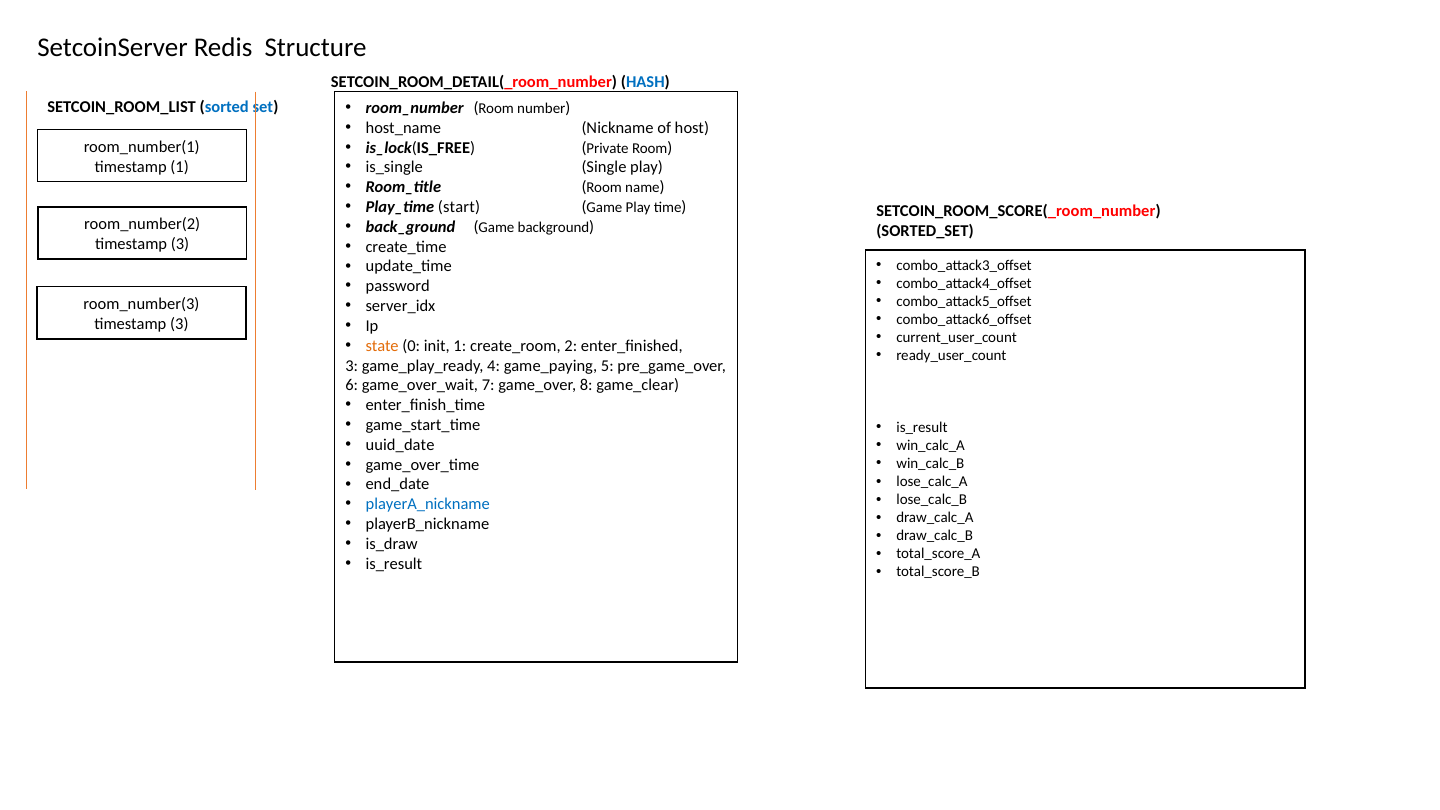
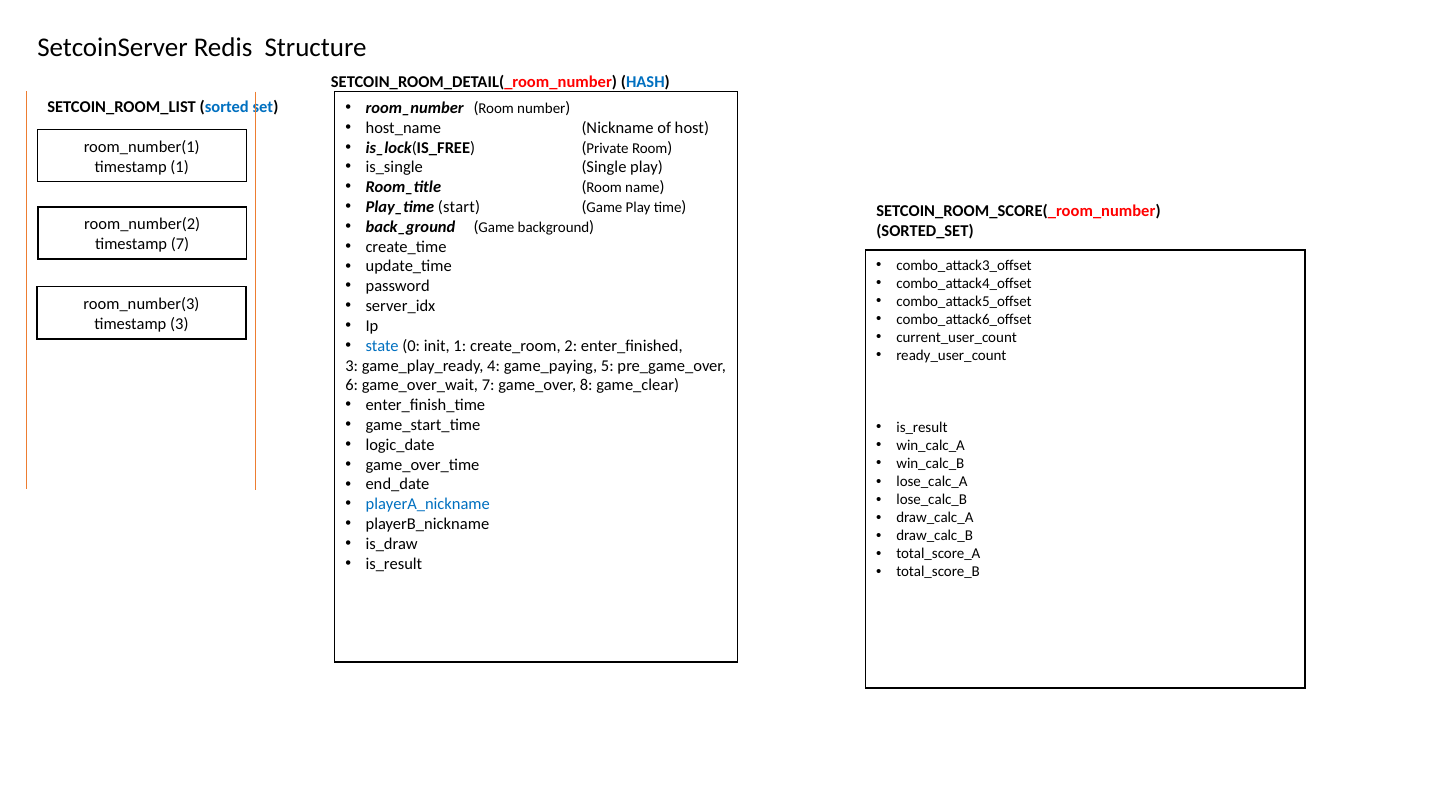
3 at (180, 244): 3 -> 7
state colour: orange -> blue
uuid_date: uuid_date -> logic_date
